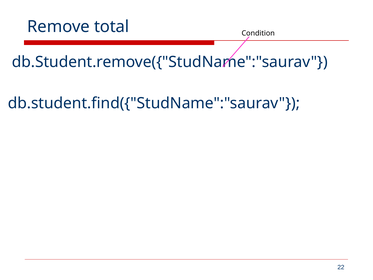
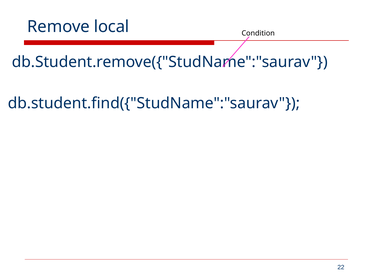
total: total -> local
